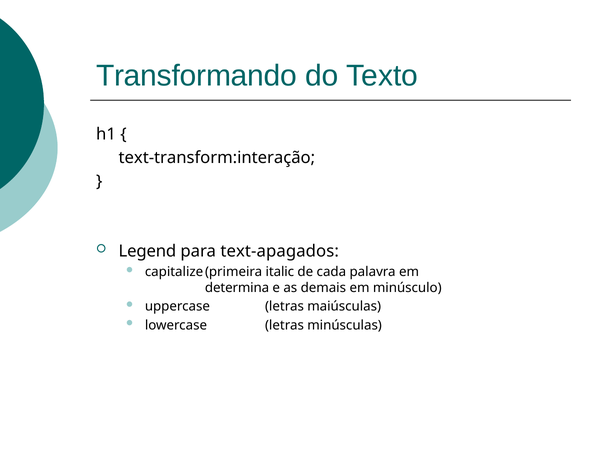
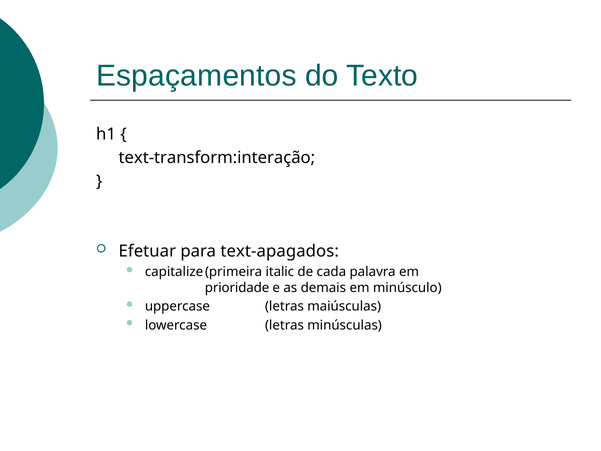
Transformando: Transformando -> Espaçamentos
Legend: Legend -> Efetuar
determina: determina -> prioridade
